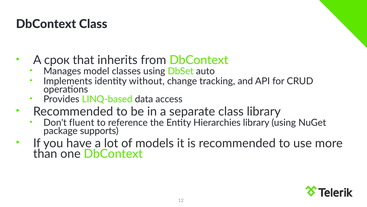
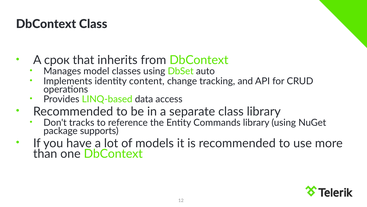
without: without -> content
fluent: fluent -> tracks
Hierarchies: Hierarchies -> Commands
